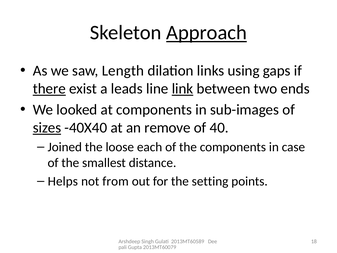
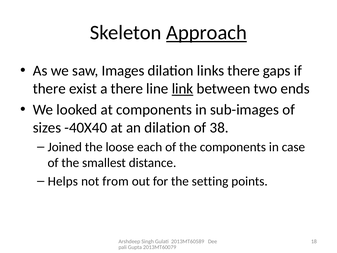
Length: Length -> Images
links using: using -> there
there at (49, 89) underline: present -> none
a leads: leads -> there
sizes underline: present -> none
an remove: remove -> dilation
40: 40 -> 38
